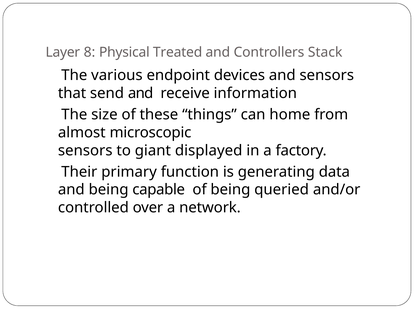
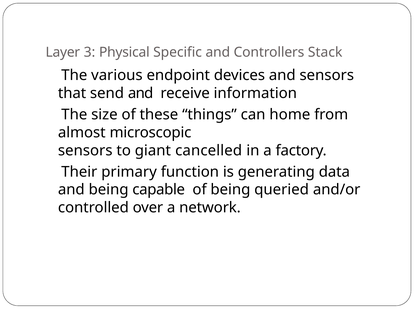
8: 8 -> 3
Treated: Treated -> Specific
displayed: displayed -> cancelled
